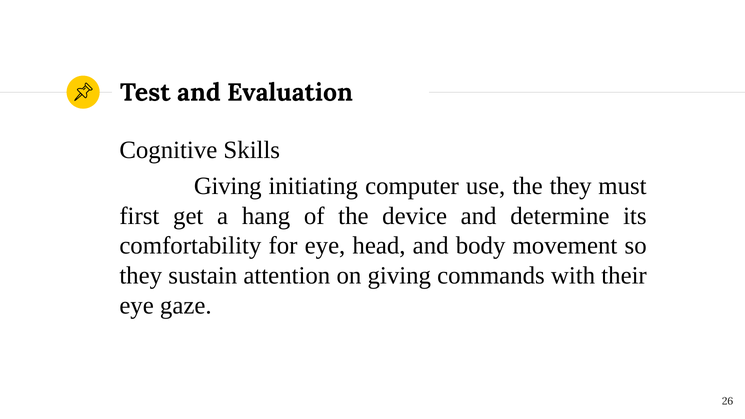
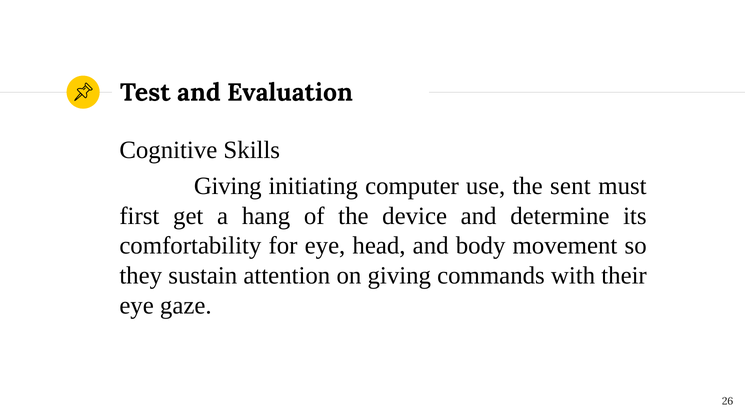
the they: they -> sent
